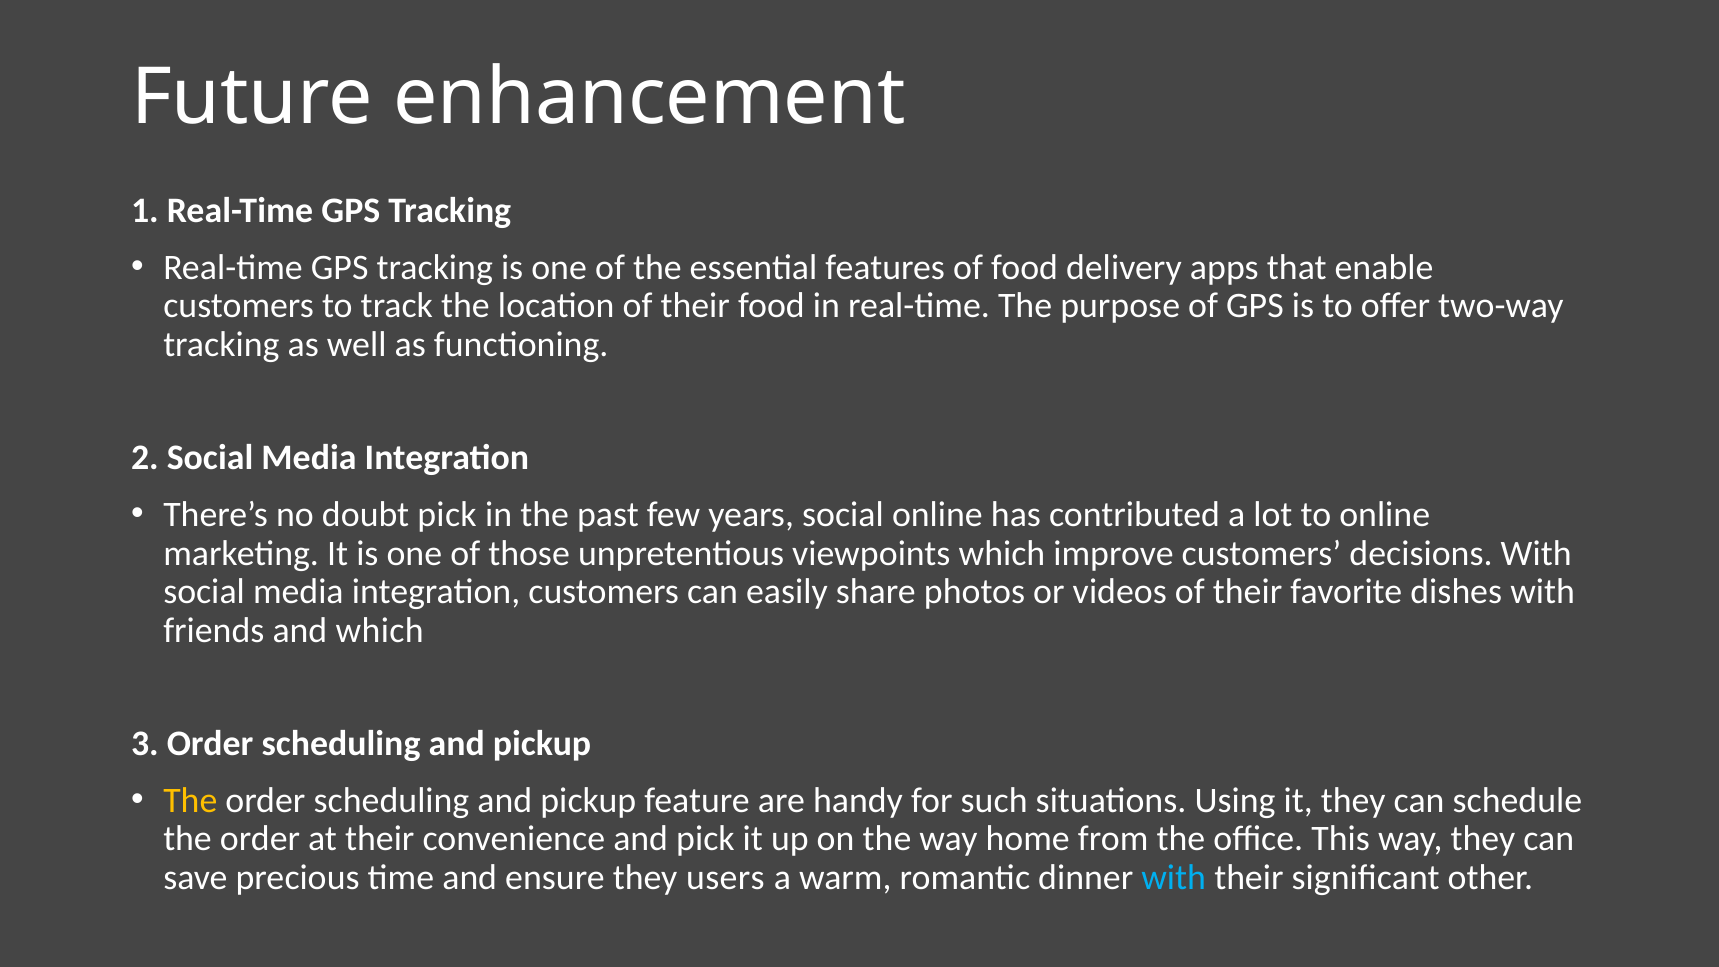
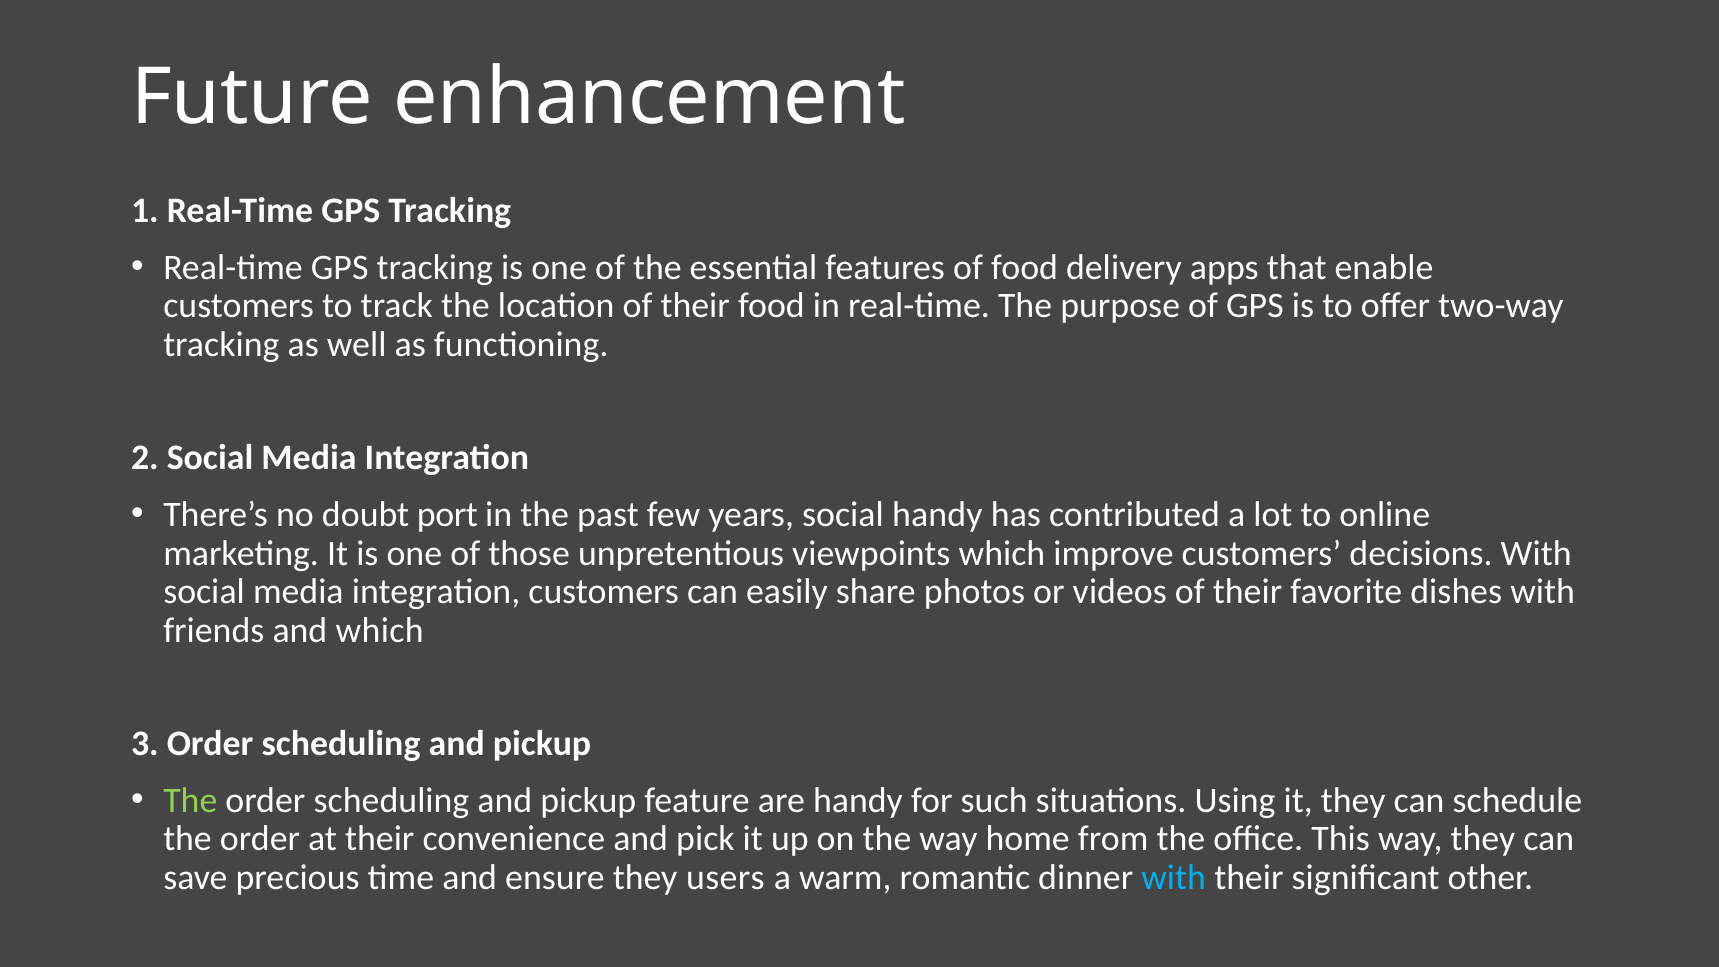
doubt pick: pick -> port
social online: online -> handy
The at (190, 800) colour: yellow -> light green
